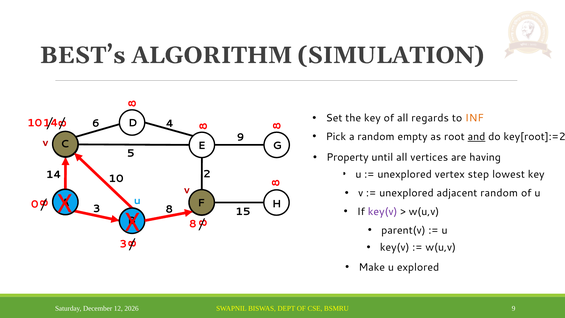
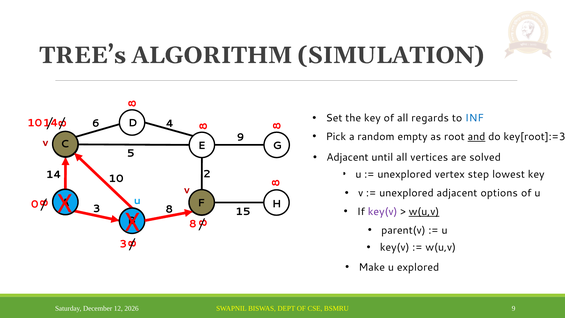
BEST’s: BEST’s -> TREE’s
INF colour: orange -> blue
key[root]:=2: key[root]:=2 -> key[root]:=3
Property at (347, 157): Property -> Adjacent
having: having -> solved
adjacent random: random -> options
w(u,v at (424, 212) underline: none -> present
